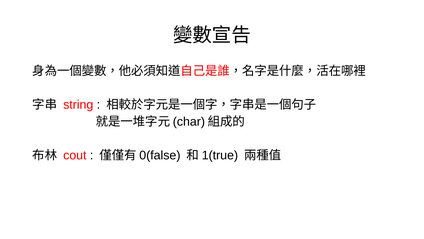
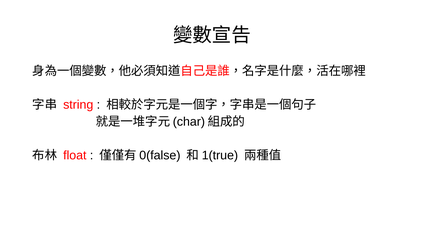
cout: cout -> float
